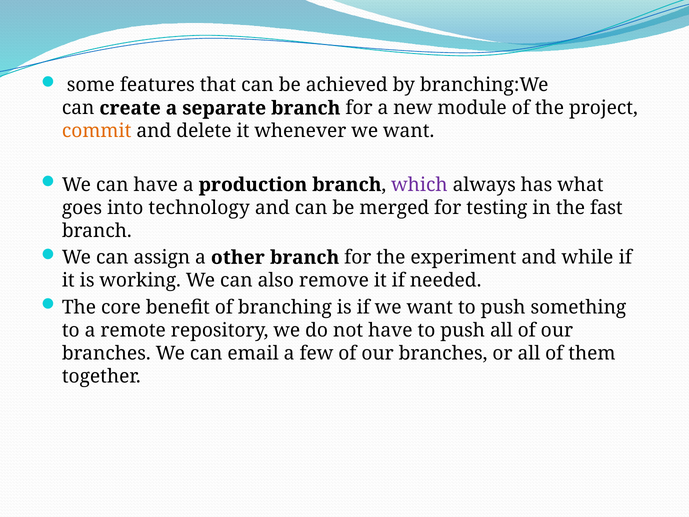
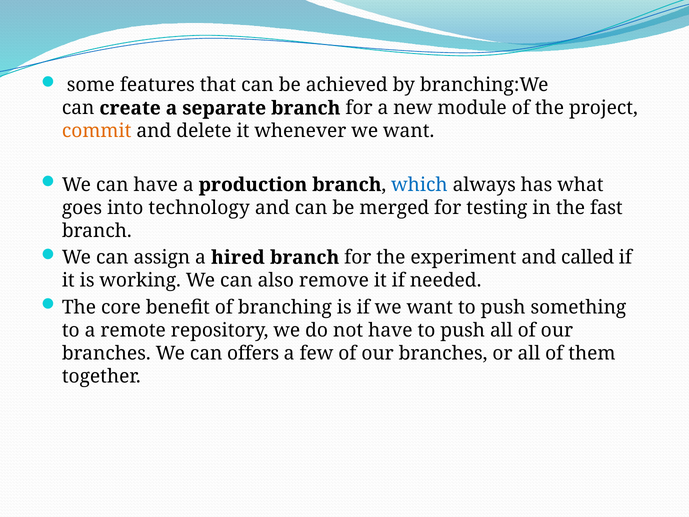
which colour: purple -> blue
other: other -> hired
while: while -> called
email: email -> offers
